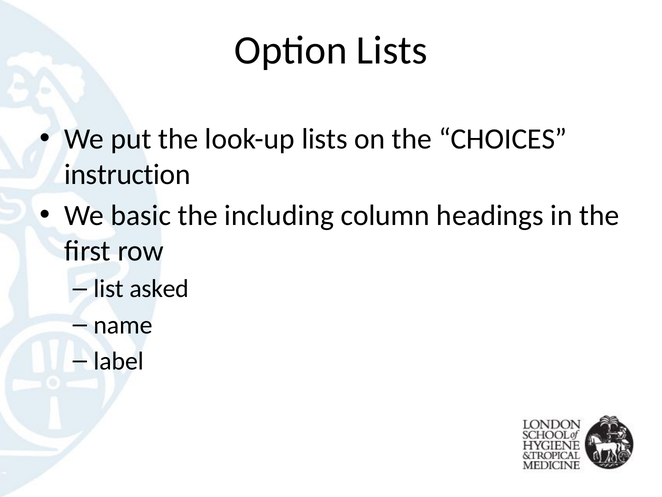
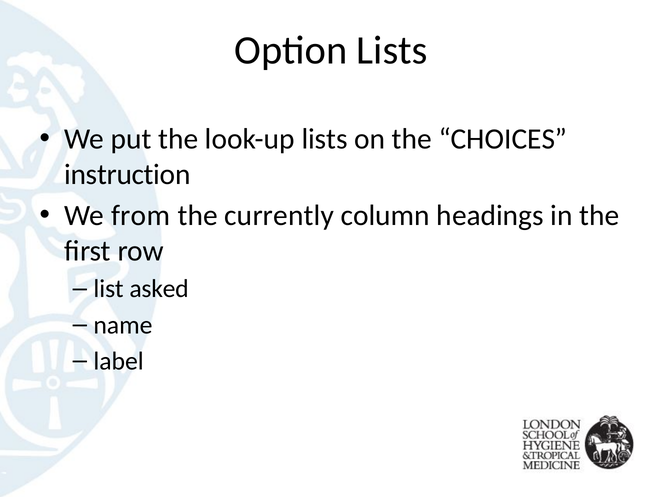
basic: basic -> from
including: including -> currently
